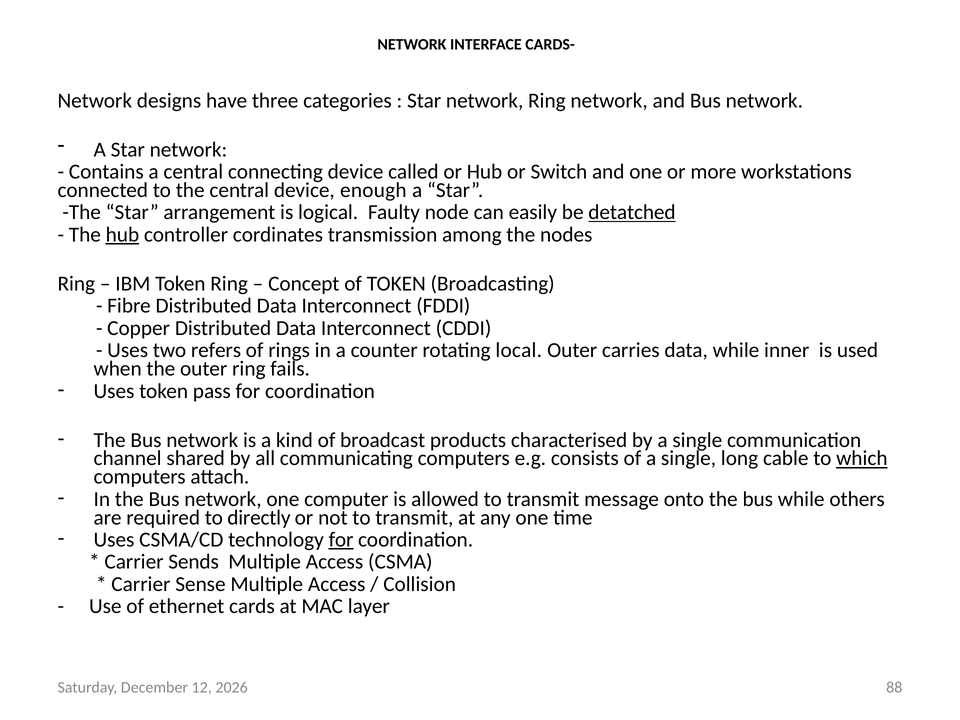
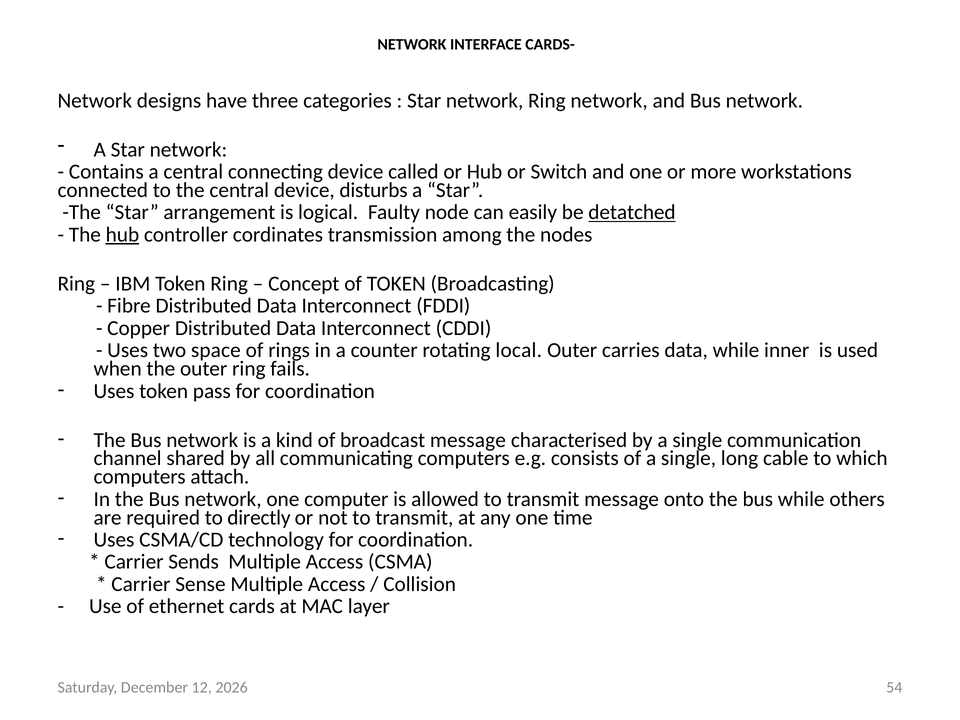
enough: enough -> disturbs
refers: refers -> space
broadcast products: products -> message
which underline: present -> none
for at (341, 540) underline: present -> none
88: 88 -> 54
